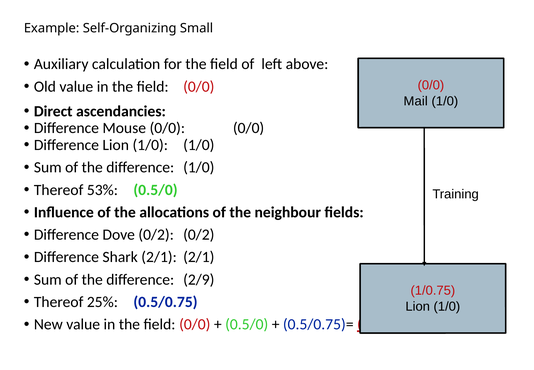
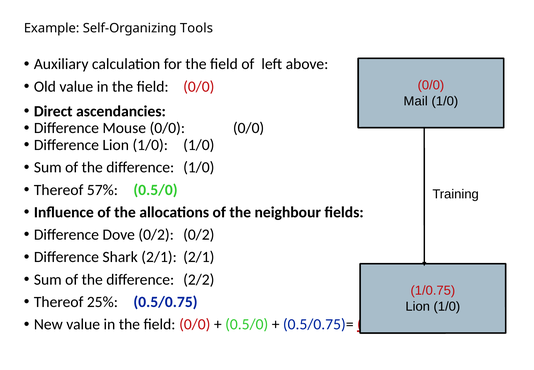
Small: Small -> Tools
53%: 53% -> 57%
2/9: 2/9 -> 2/2
